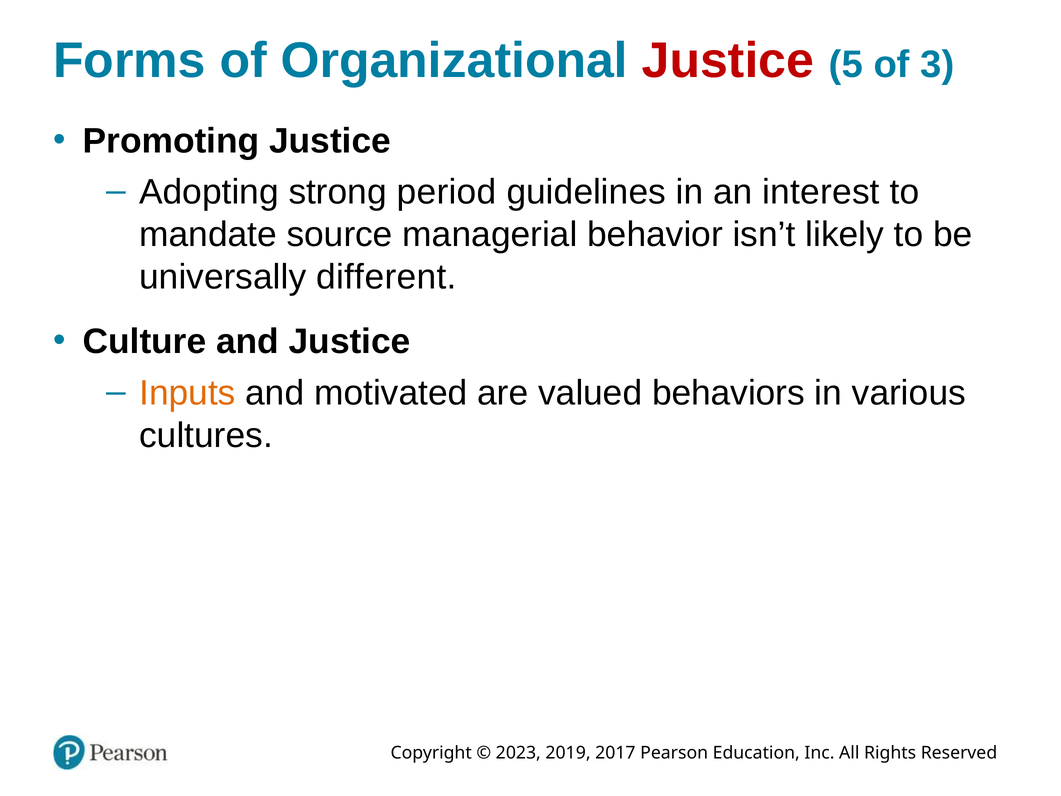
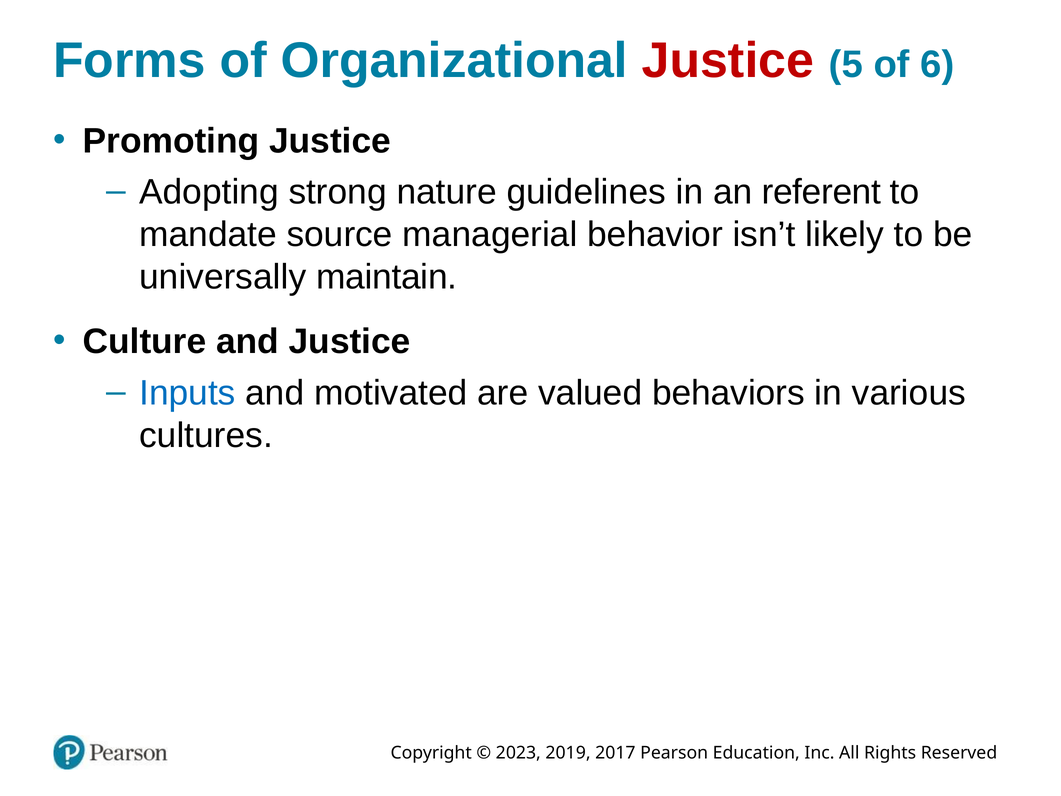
3: 3 -> 6
period: period -> nature
interest: interest -> referent
different: different -> maintain
Inputs colour: orange -> blue
